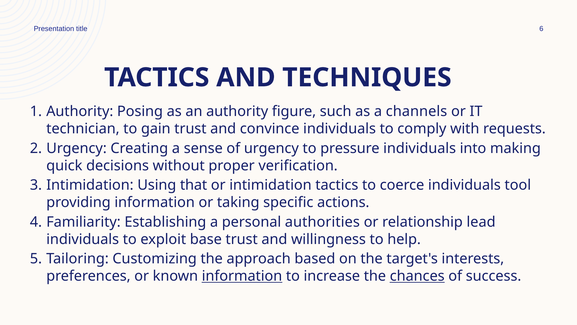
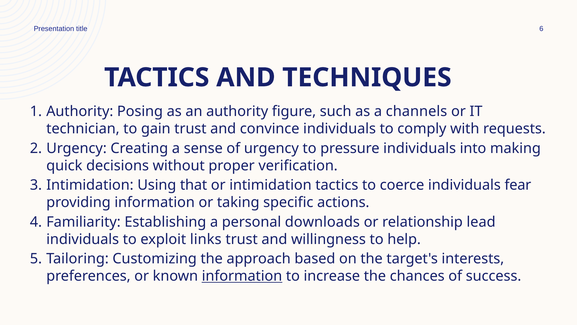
tool: tool -> fear
authorities: authorities -> downloads
base: base -> links
chances underline: present -> none
